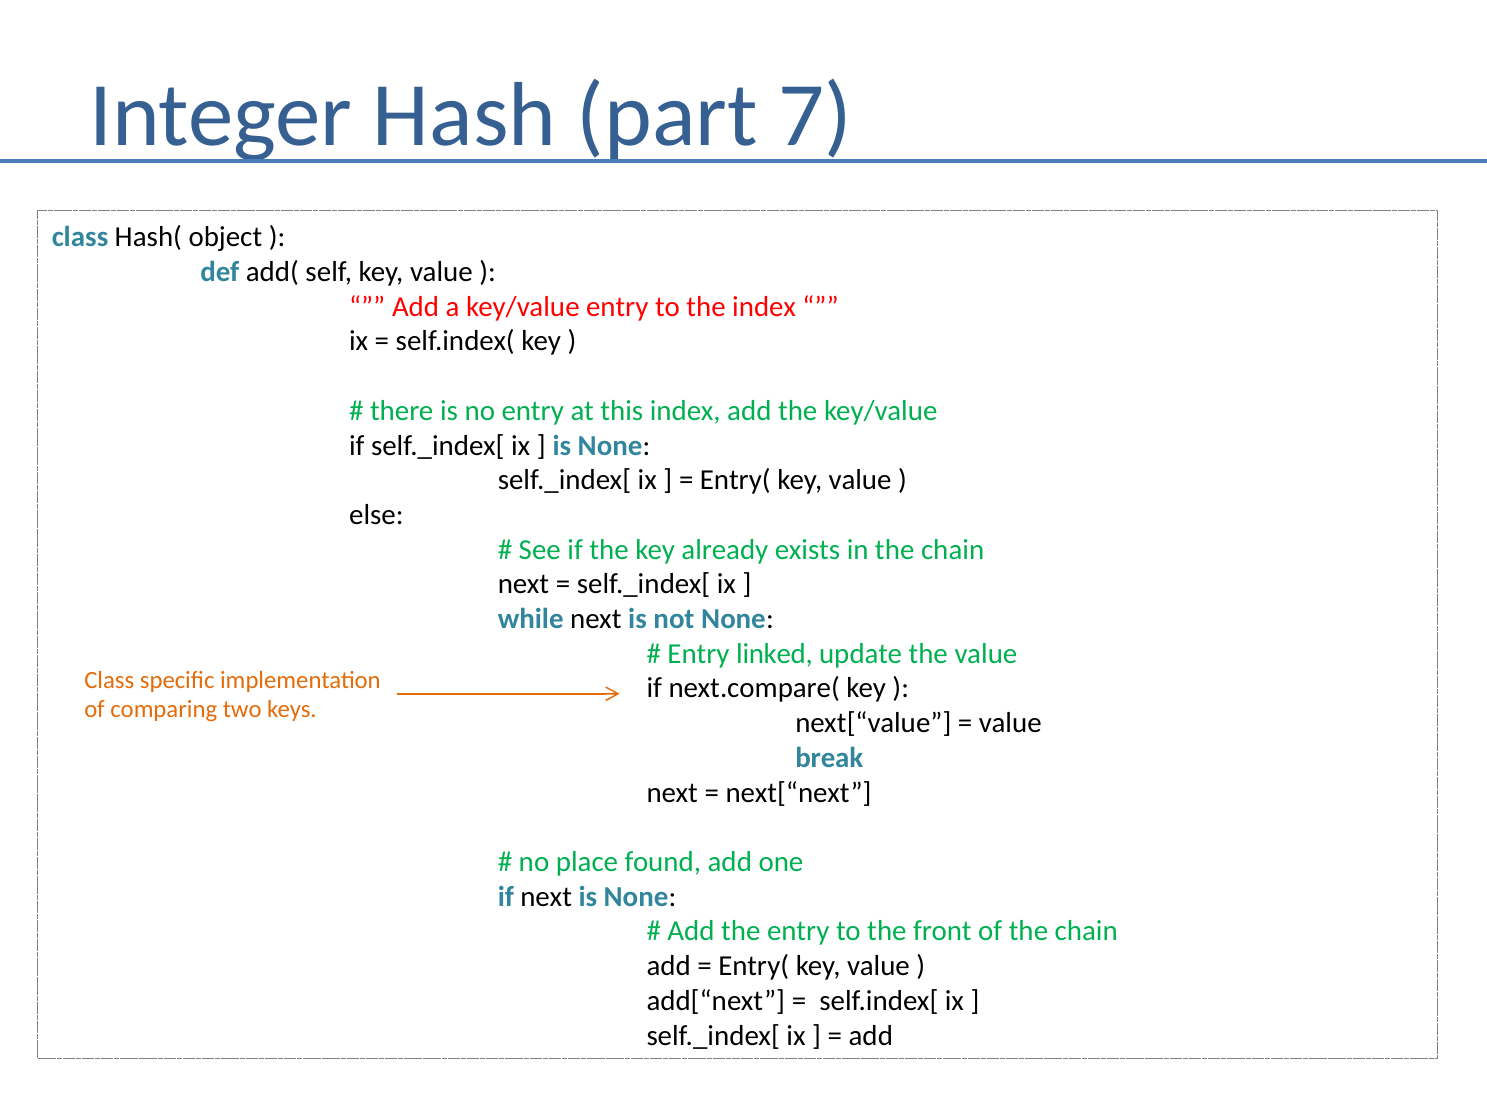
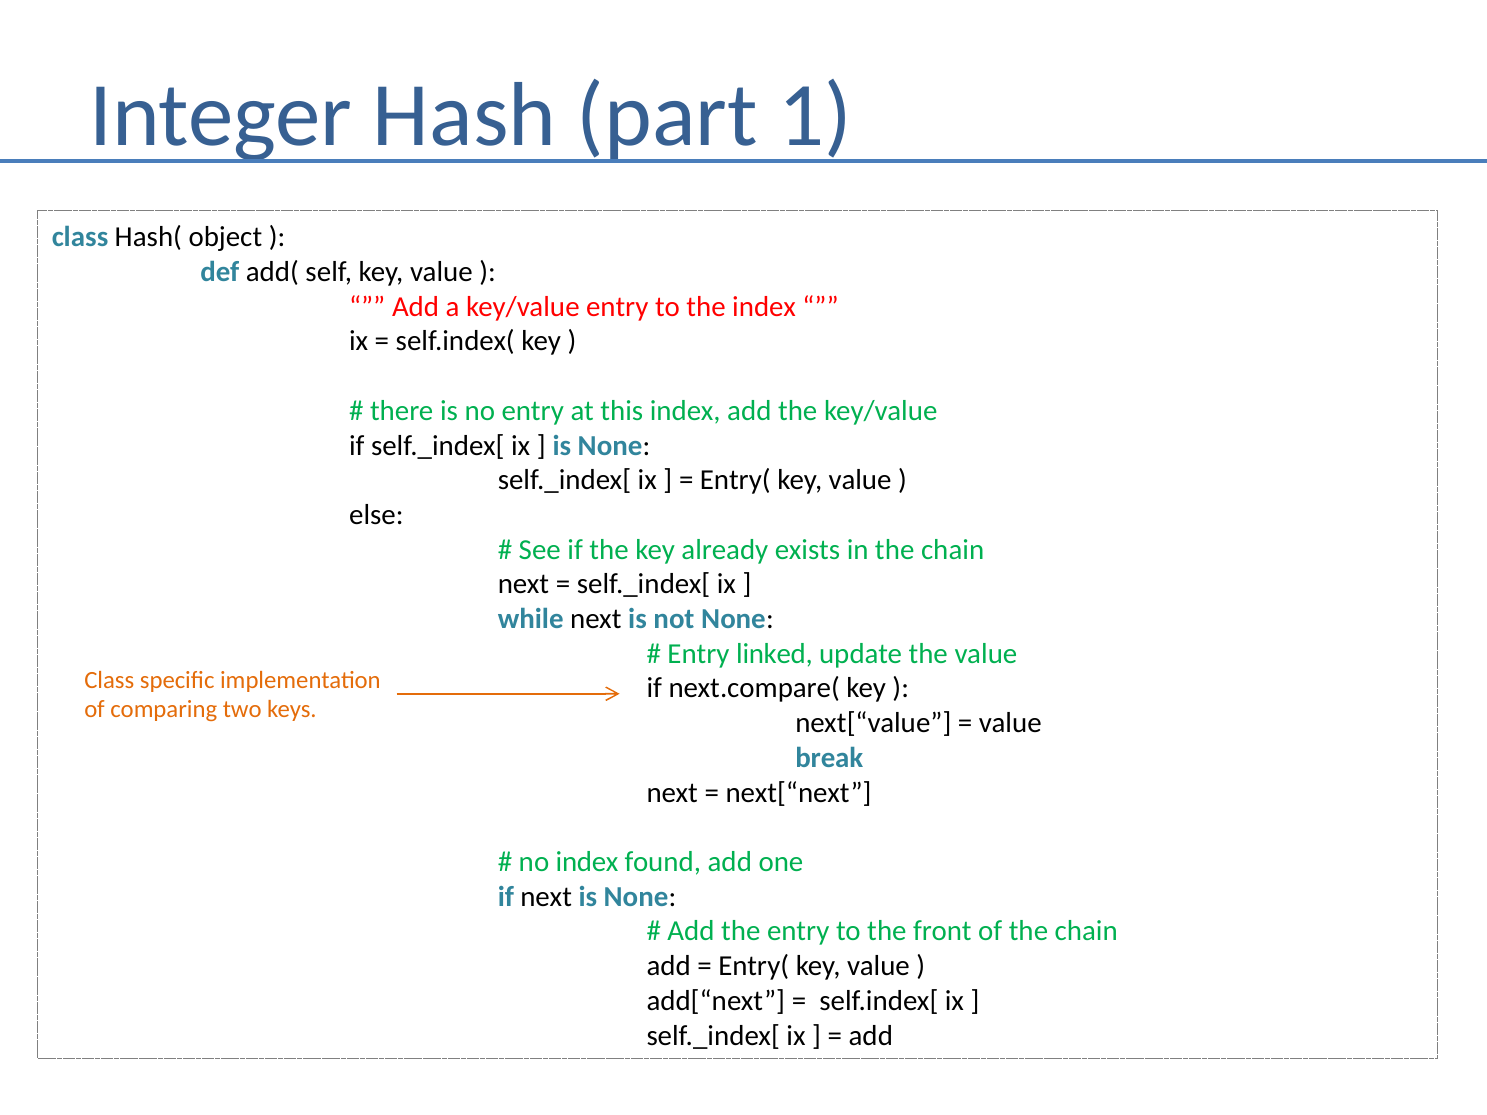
7: 7 -> 1
no place: place -> index
